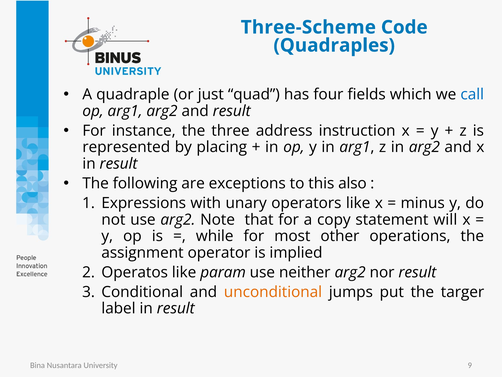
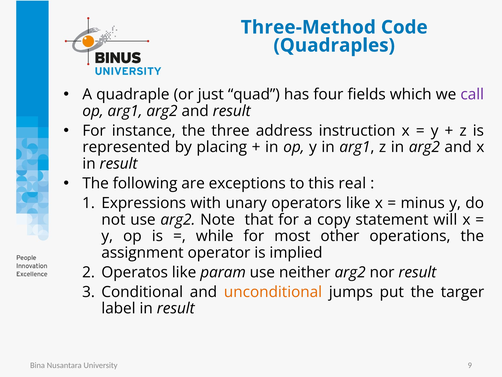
Three-Scheme: Three-Scheme -> Three-Method
call colour: blue -> purple
also: also -> real
